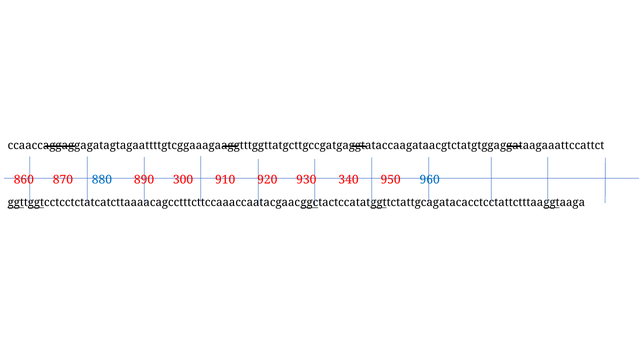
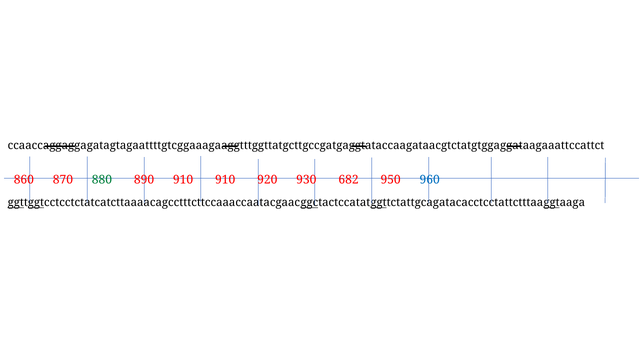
880 colour: blue -> green
890 300: 300 -> 910
340: 340 -> 682
